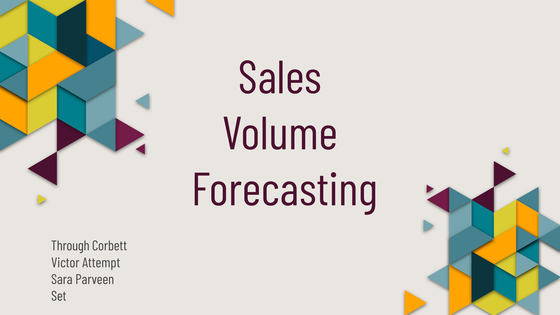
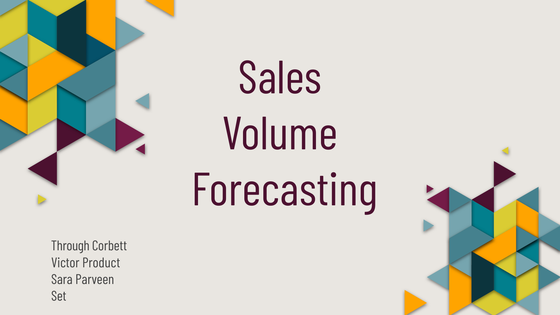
Attempt: Attempt -> Product
